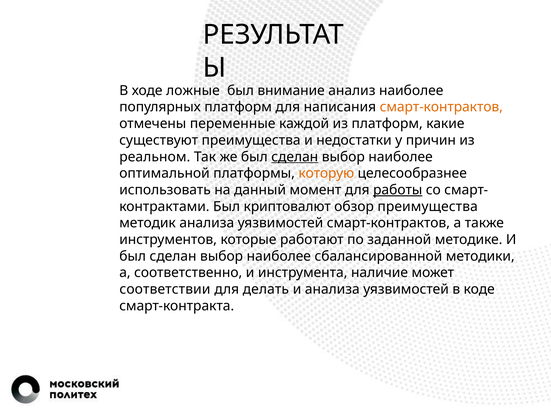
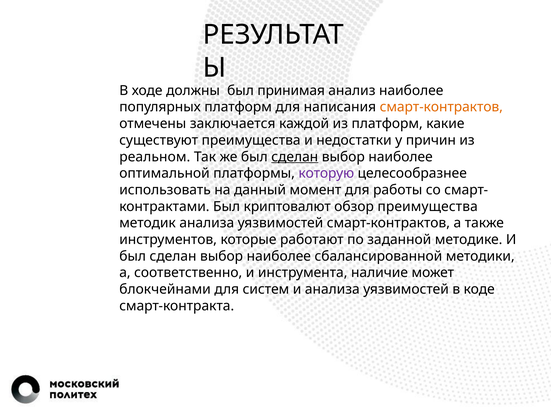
ложные: ложные -> должны
внимание: внимание -> принимая
переменные: переменные -> заключается
которую colour: orange -> purple
работы underline: present -> none
соответствии: соответствии -> блокчейнами
делать: делать -> систем
